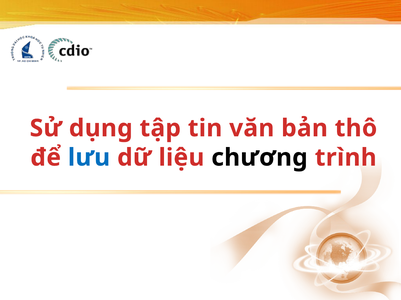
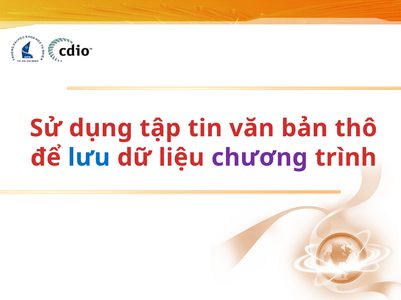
chương colour: black -> purple
